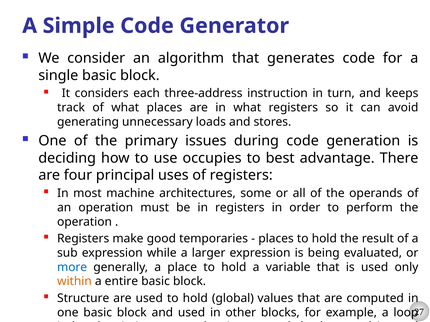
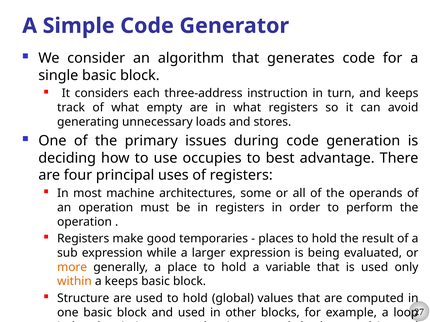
what places: places -> empty
more colour: blue -> orange
a entire: entire -> keeps
